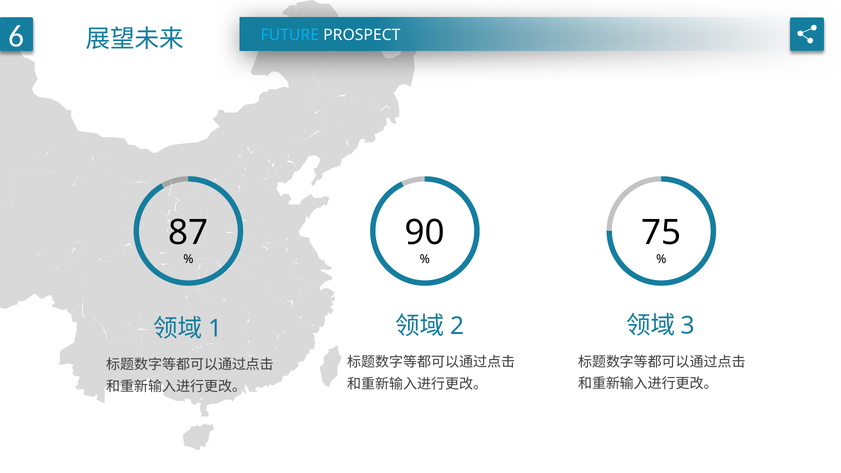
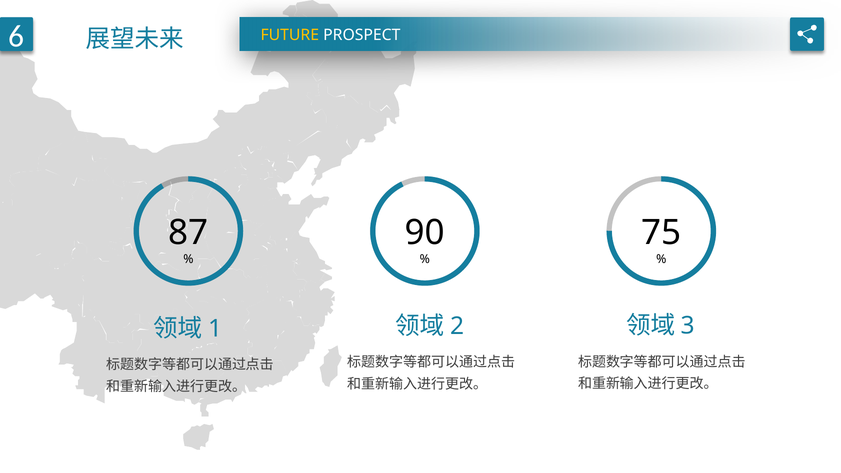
FUTURE colour: light blue -> yellow
